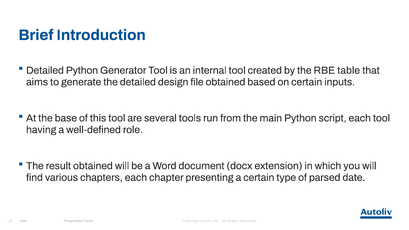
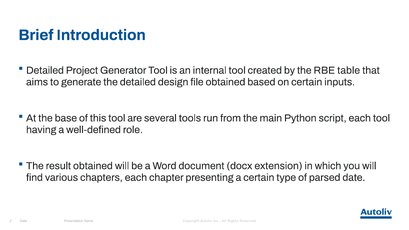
Detailed Python: Python -> Project
